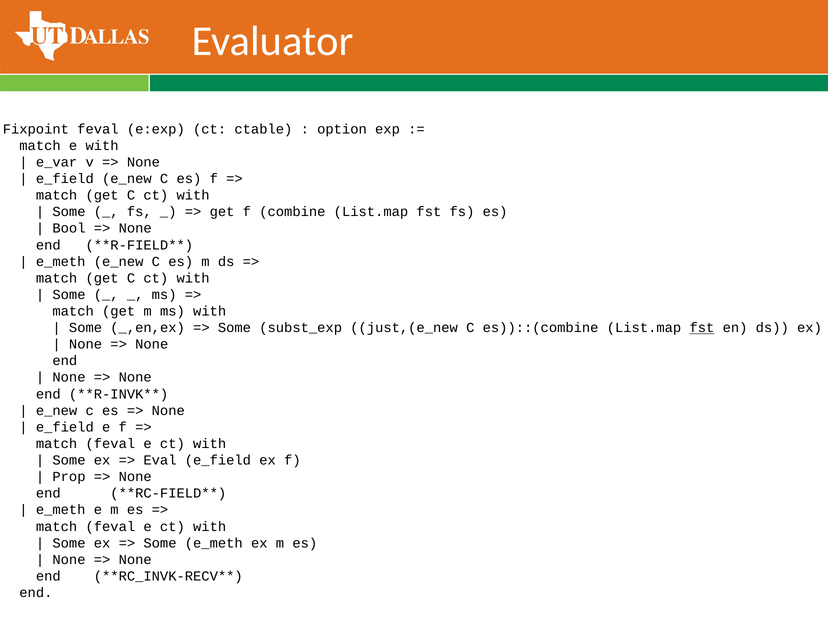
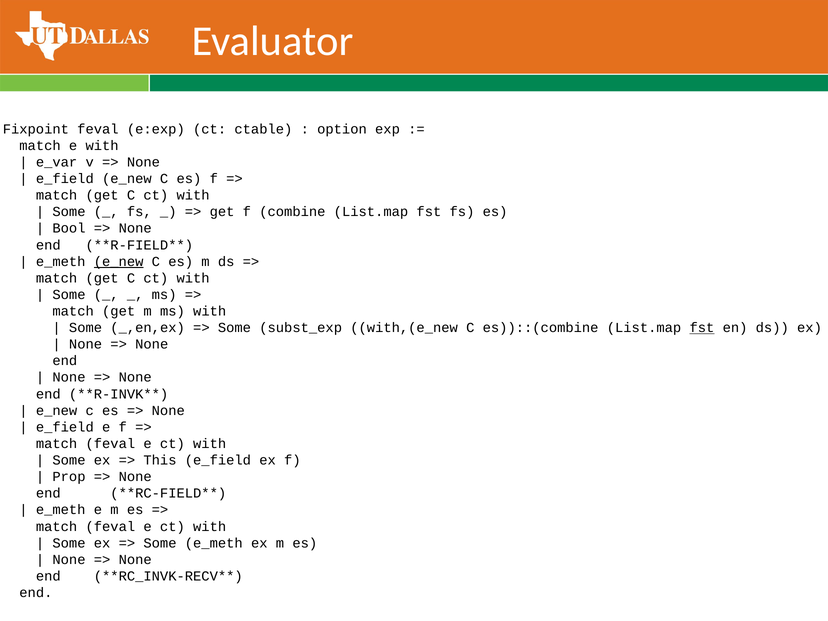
e_new at (119, 262) underline: none -> present
just,(e_new: just,(e_new -> with,(e_new
Eval: Eval -> This
